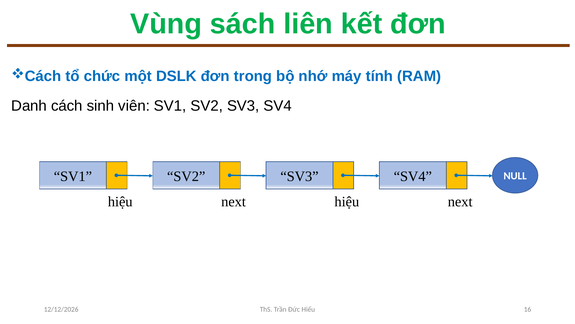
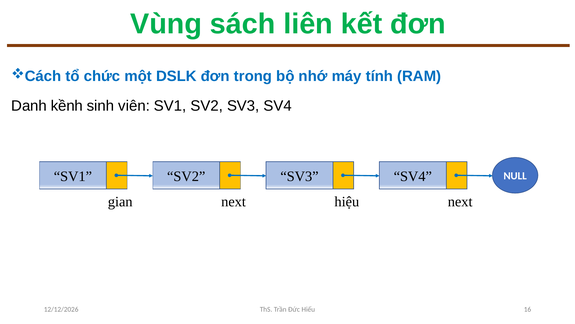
cách: cách -> kềnh
hiệu at (120, 201): hiệu -> gian
